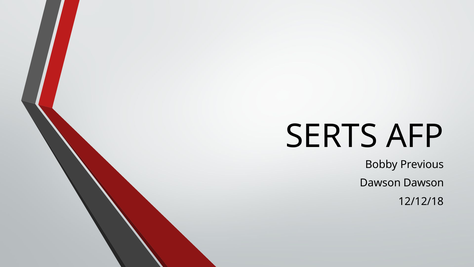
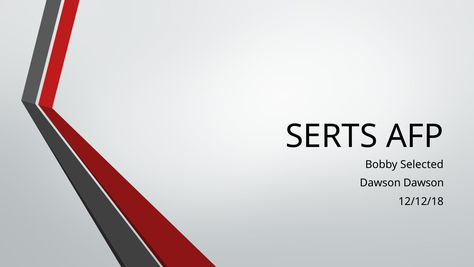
Previous: Previous -> Selected
